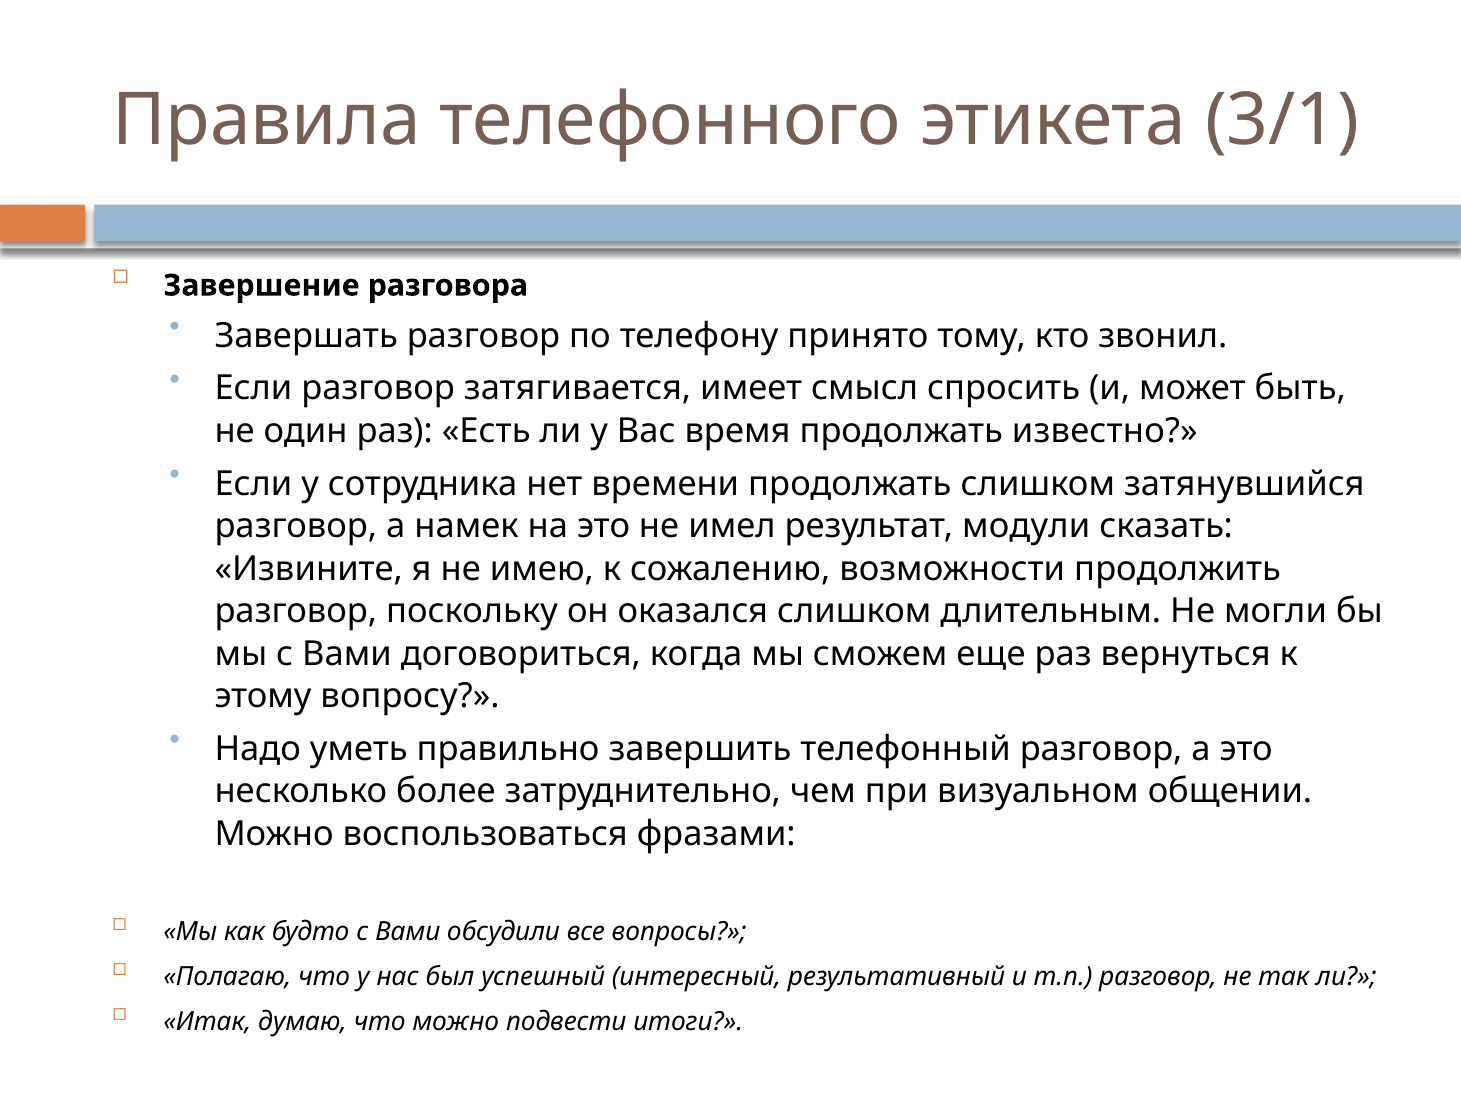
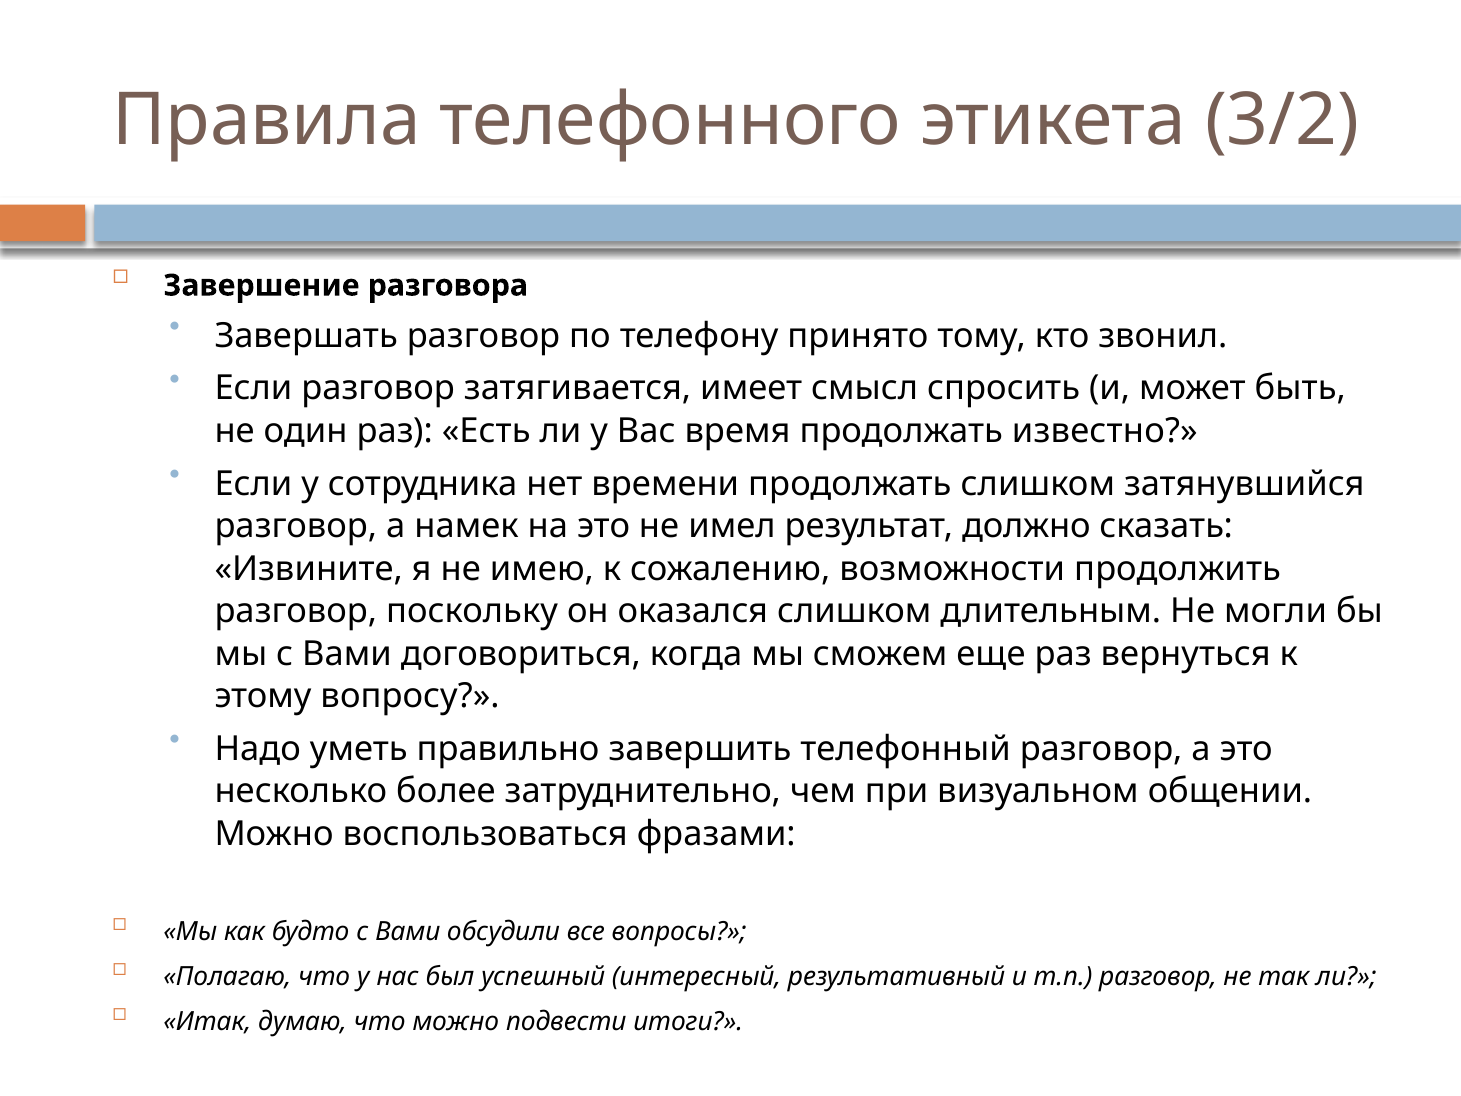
3/1: 3/1 -> 3/2
модули: модули -> должно
